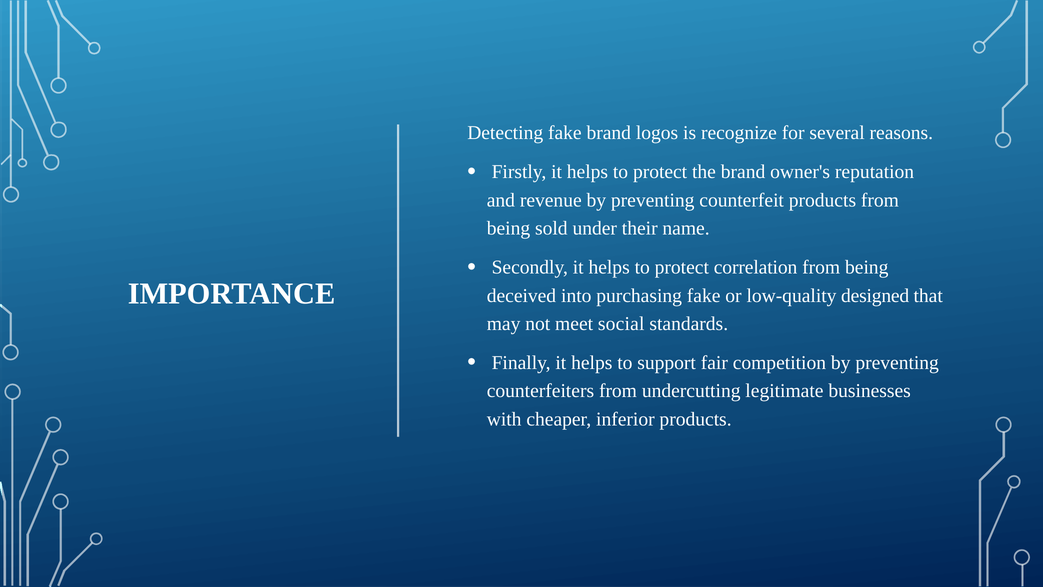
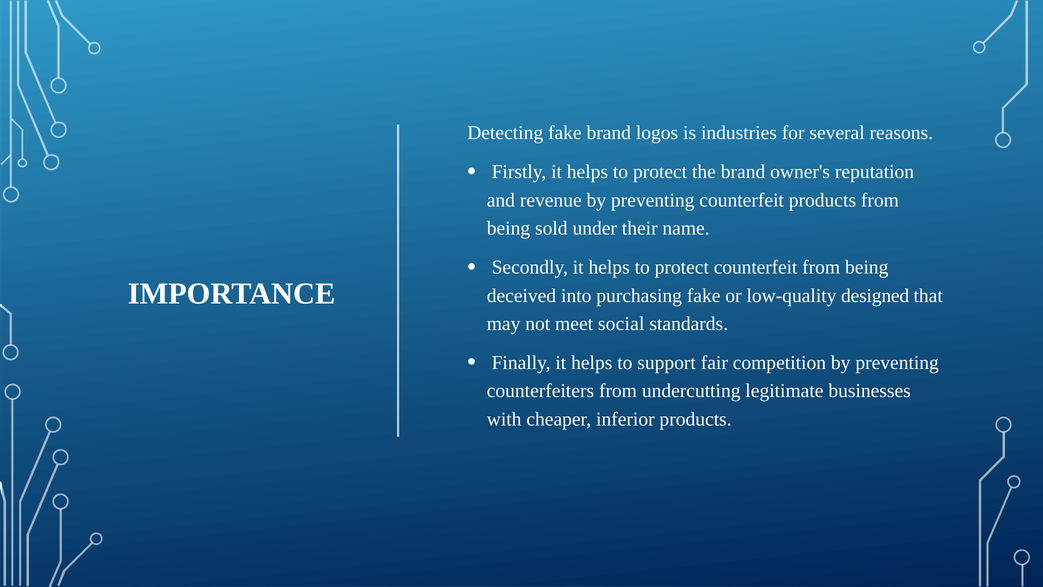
recognize: recognize -> industries
protect correlation: correlation -> counterfeit
